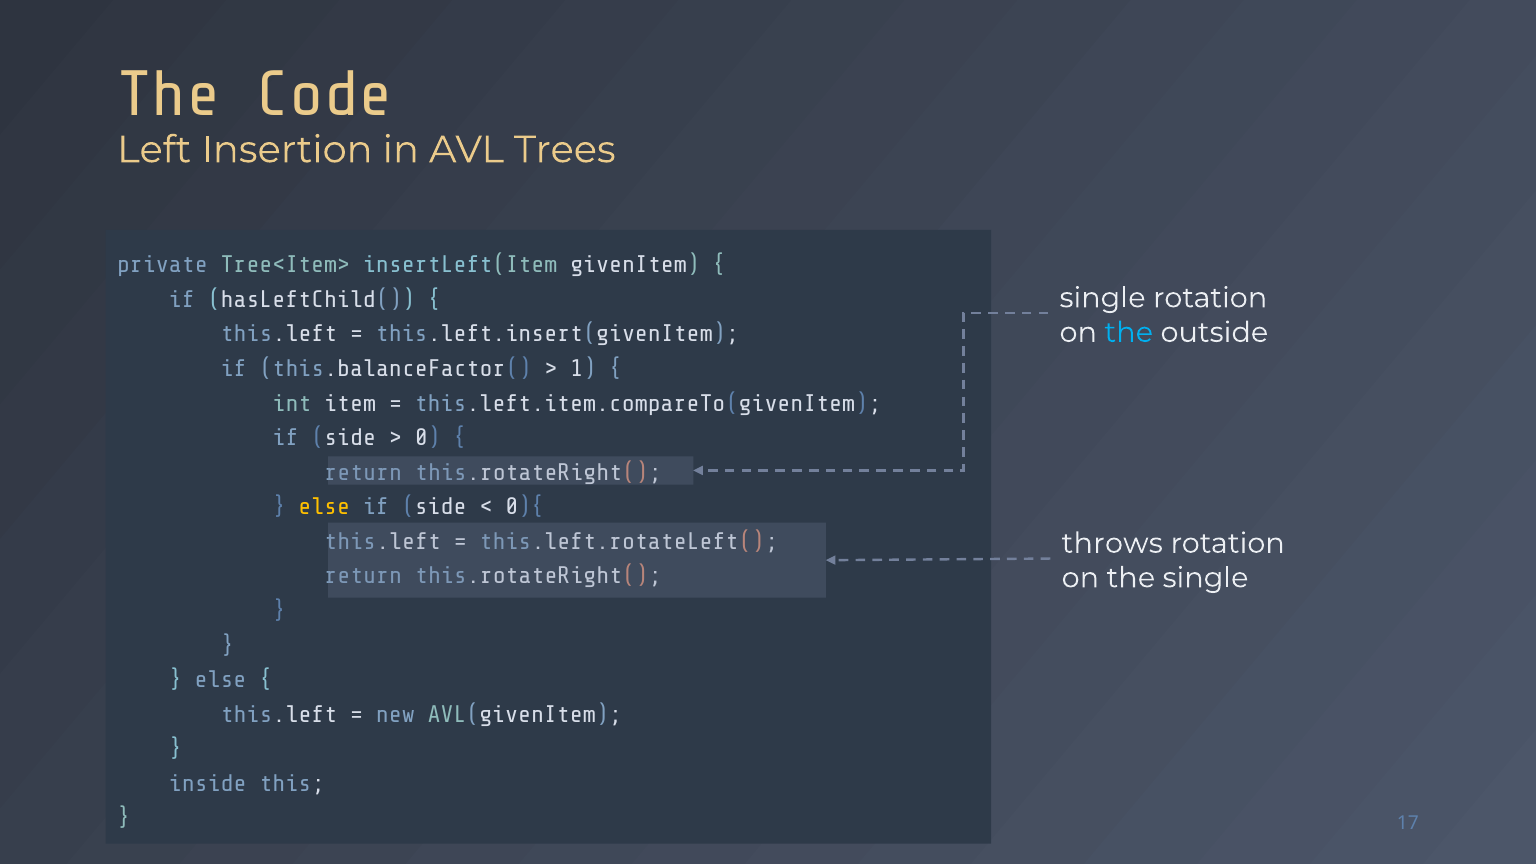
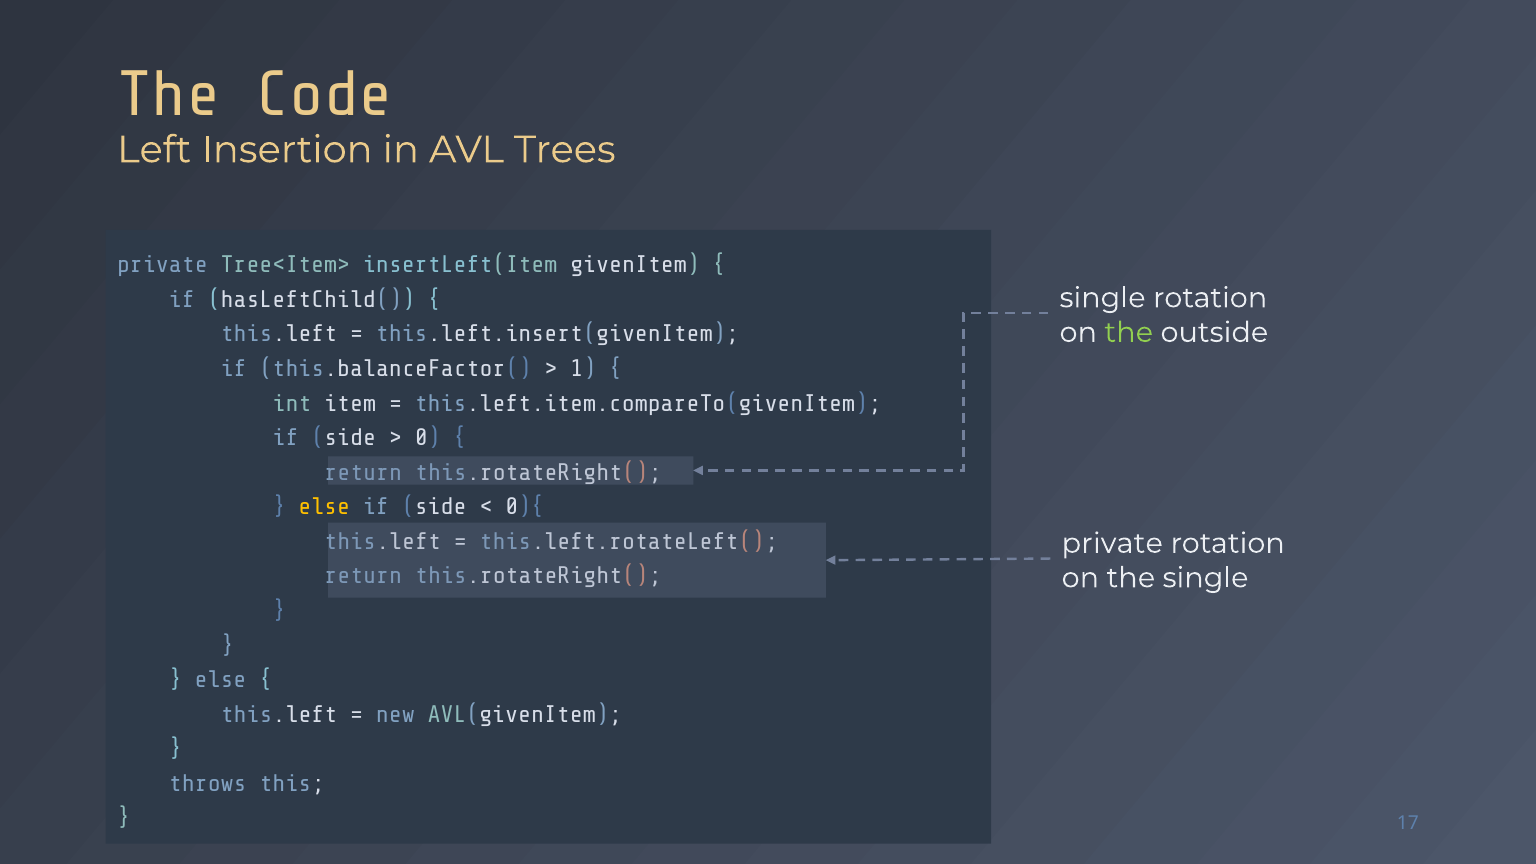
the at (1129, 332) colour: light blue -> light green
throws at (1112, 543): throws -> private
inside: inside -> throws
